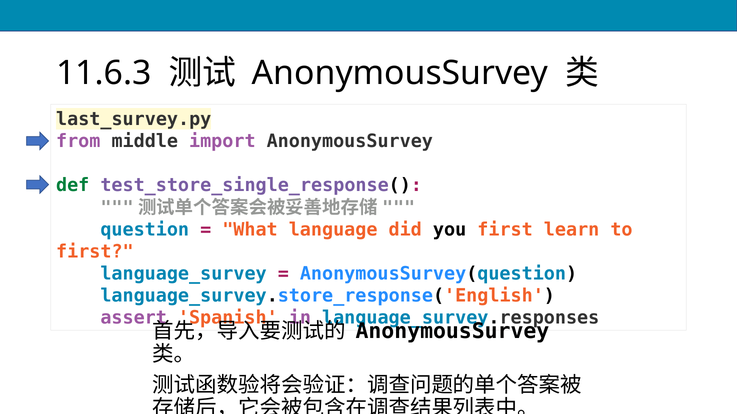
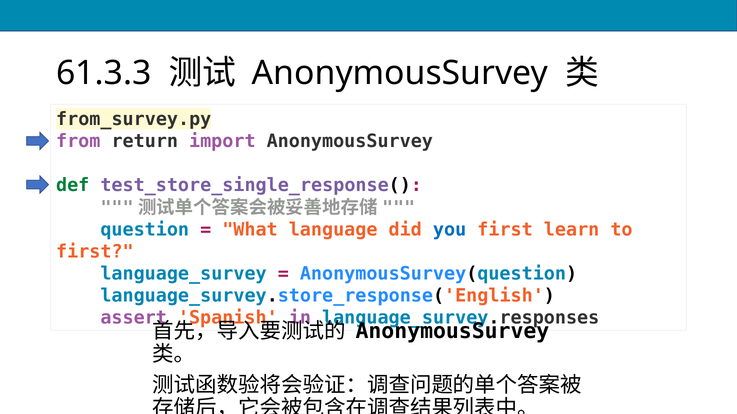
11.6.3: 11.6.3 -> 61.3.3
last_survey.py: last_survey.py -> from_survey.py
middle: middle -> return
you colour: black -> blue
